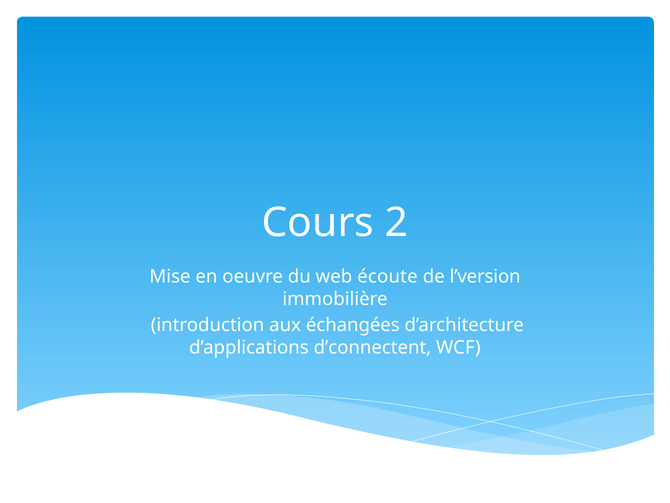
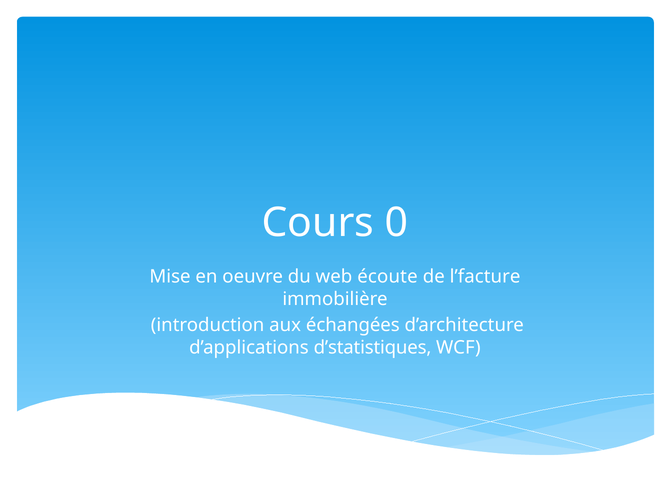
2: 2 -> 0
l’version: l’version -> l’facture
d’connectent: d’connectent -> d’statistiques
